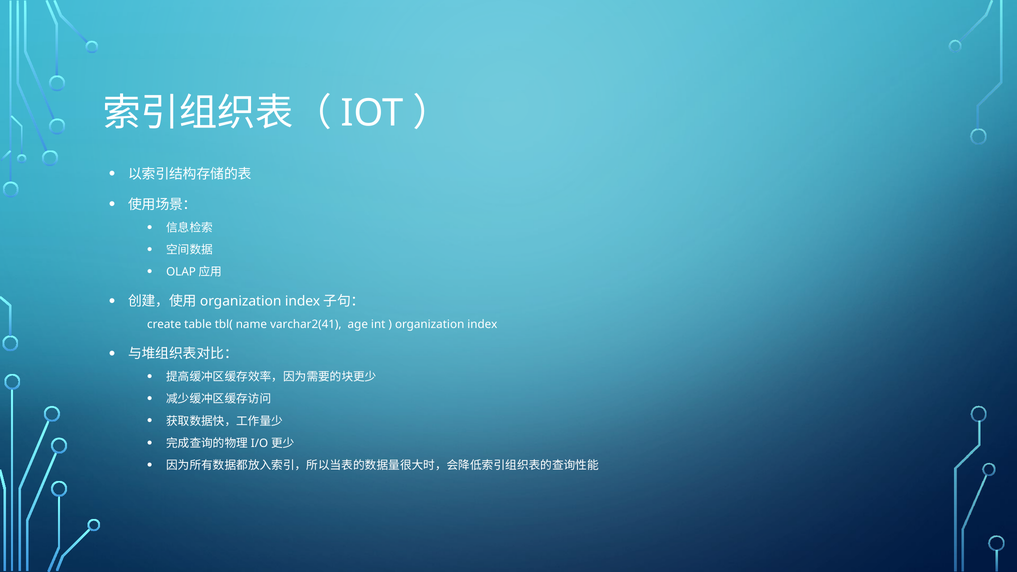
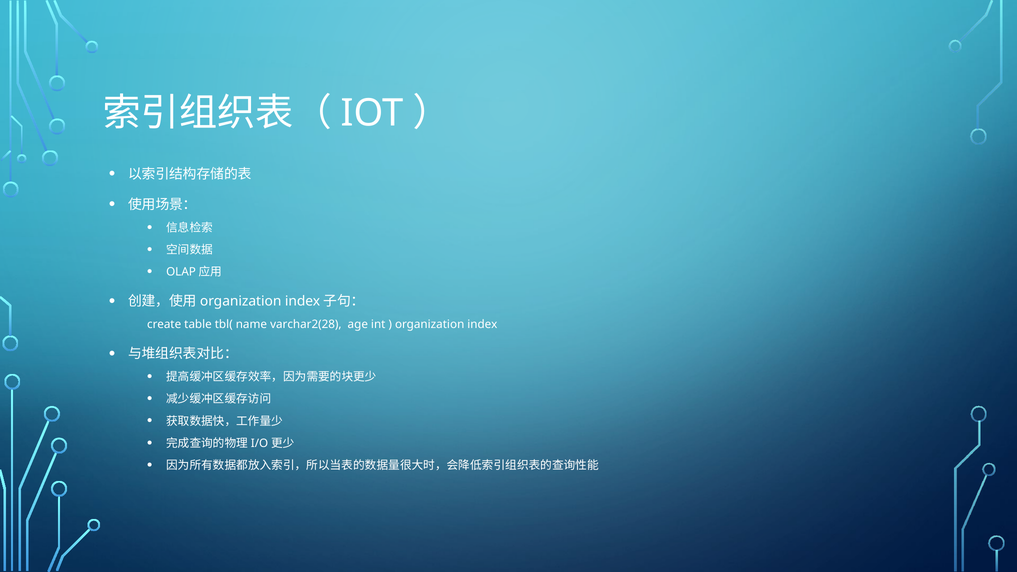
varchar2(41: varchar2(41 -> varchar2(28
